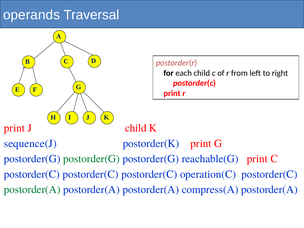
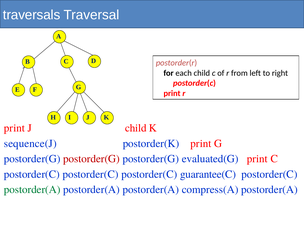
operands: operands -> traversals
postorder(G at (91, 159) colour: green -> red
reachable(G: reachable(G -> evaluated(G
operation(C: operation(C -> guarantee(C
